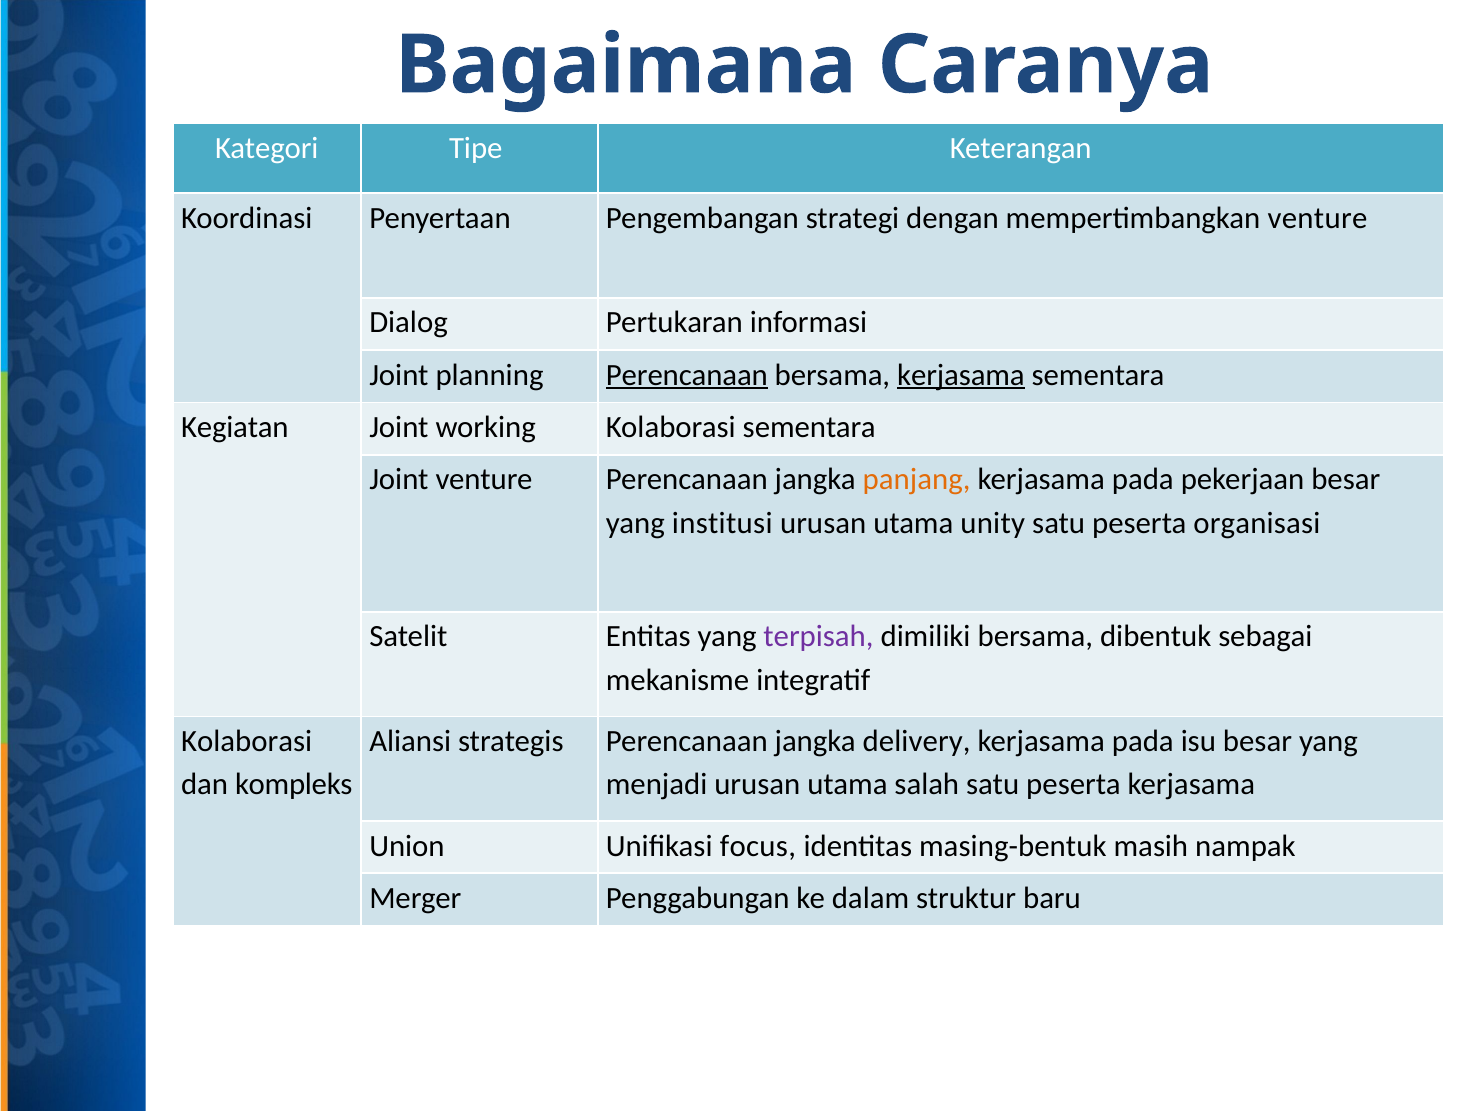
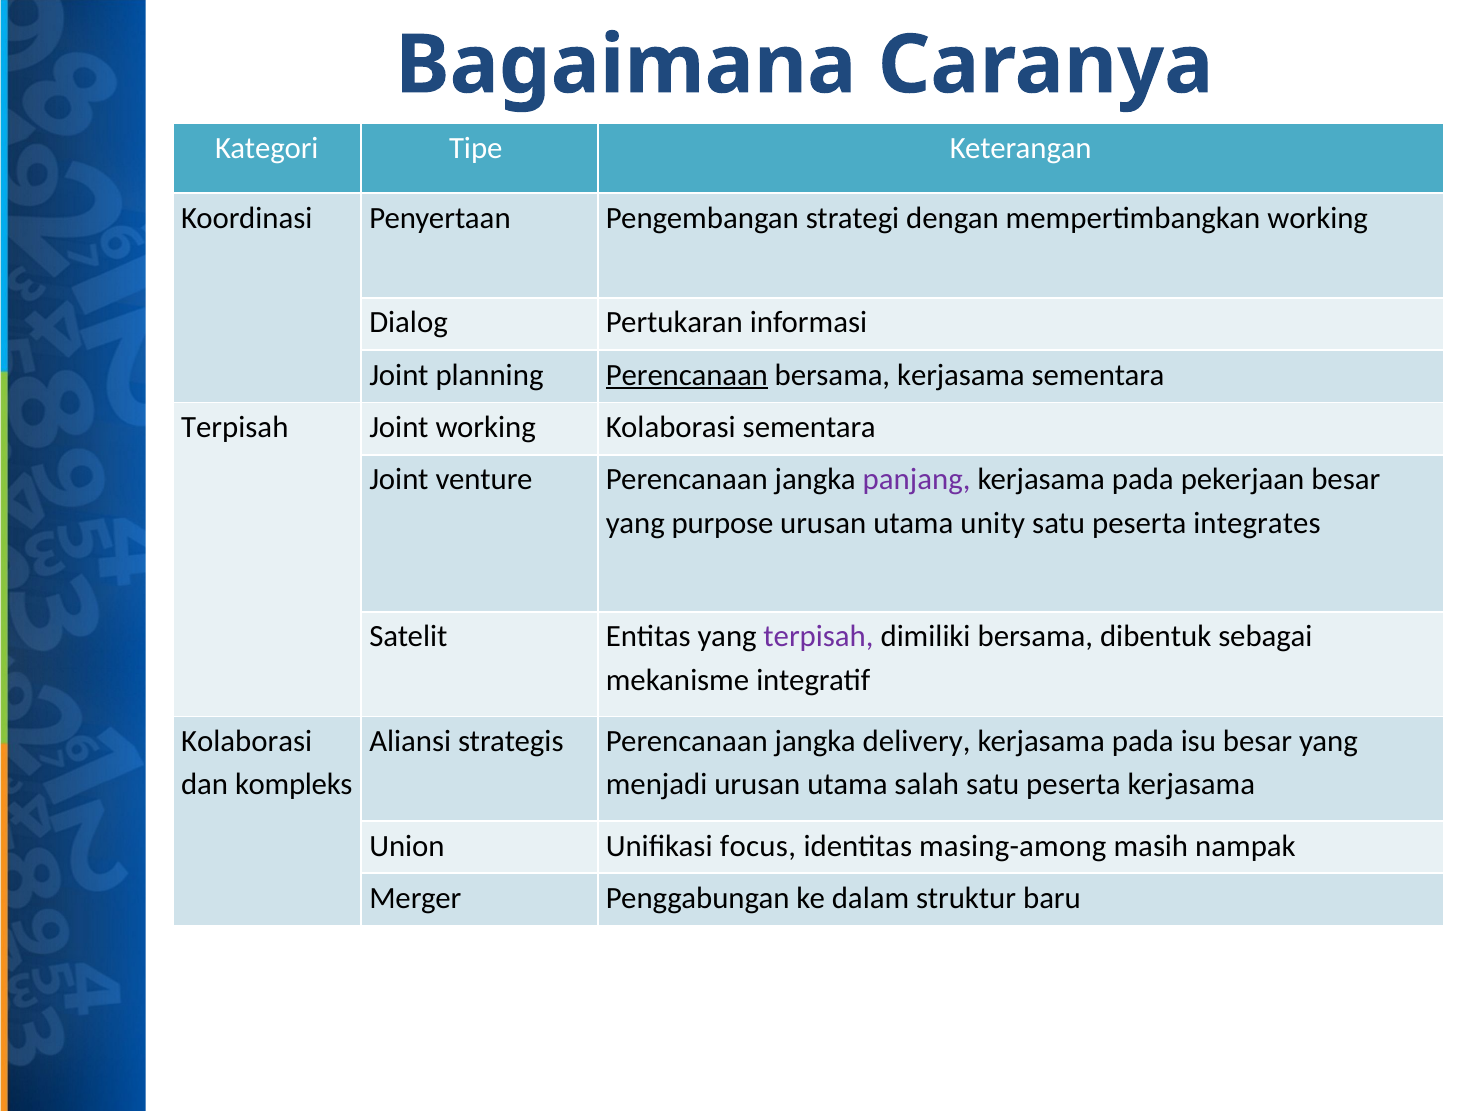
mempertimbangkan venture: venture -> working
kerjasama at (961, 375) underline: present -> none
Kegiatan at (235, 427): Kegiatan -> Terpisah
panjang colour: orange -> purple
institusi: institusi -> purpose
organisasi: organisasi -> integrates
masing-bentuk: masing-bentuk -> masing-among
